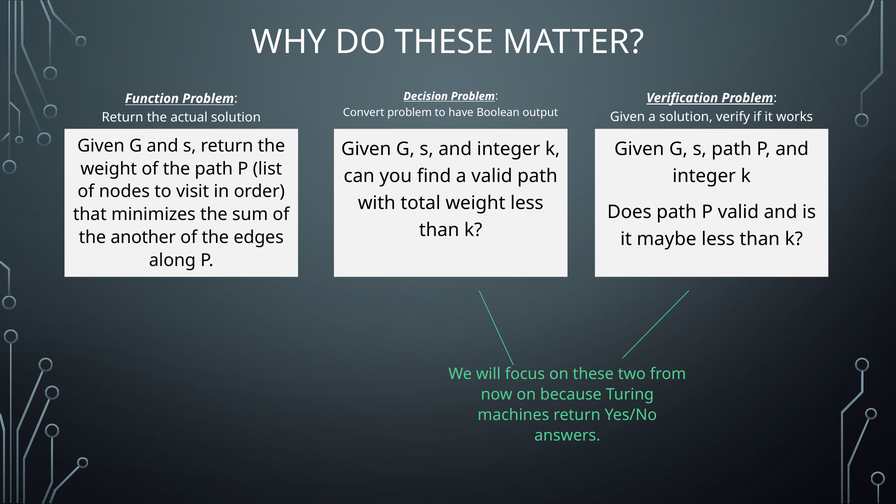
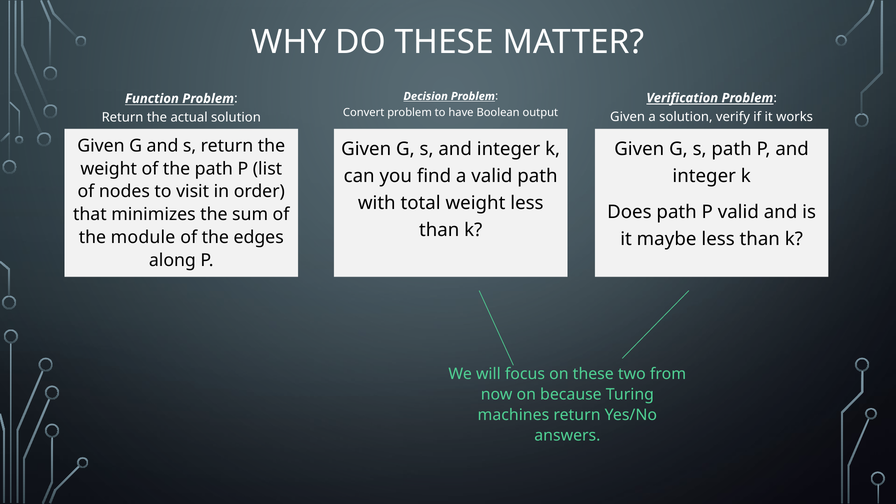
another: another -> module
